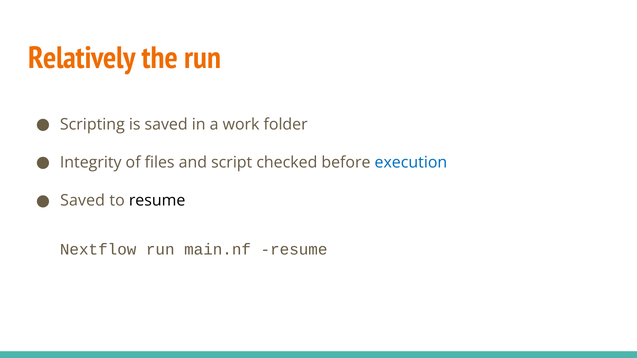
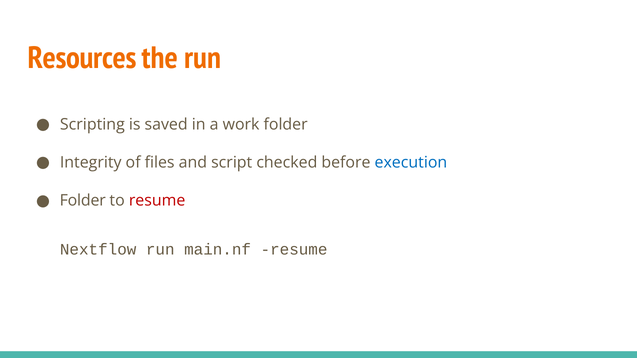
Relatively: Relatively -> Resources
Saved at (83, 201): Saved -> Folder
resume at (157, 201) colour: black -> red
